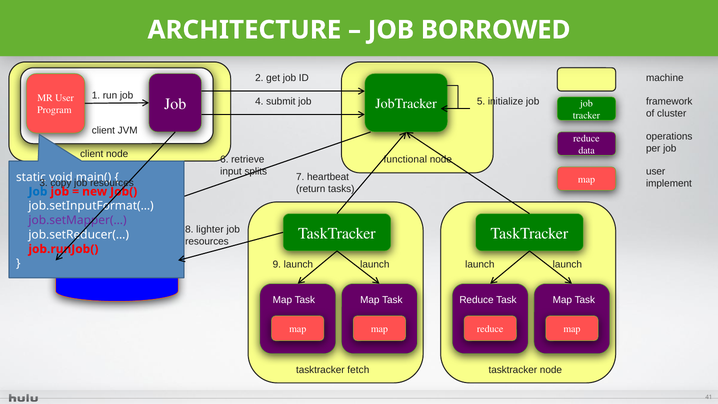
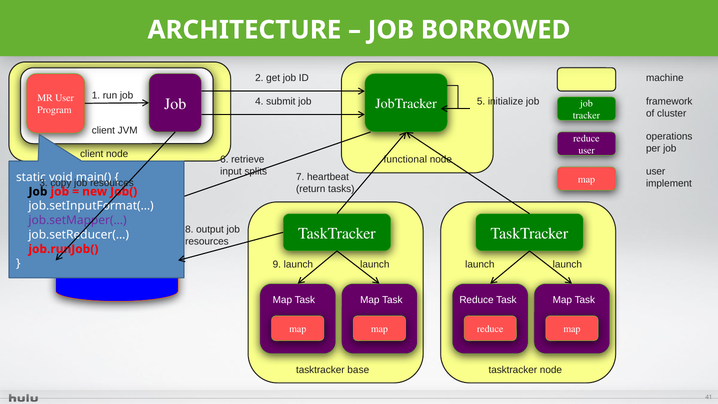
data at (587, 150): data -> user
Job at (38, 192) colour: blue -> black
lighter: lighter -> output
fetch: fetch -> base
